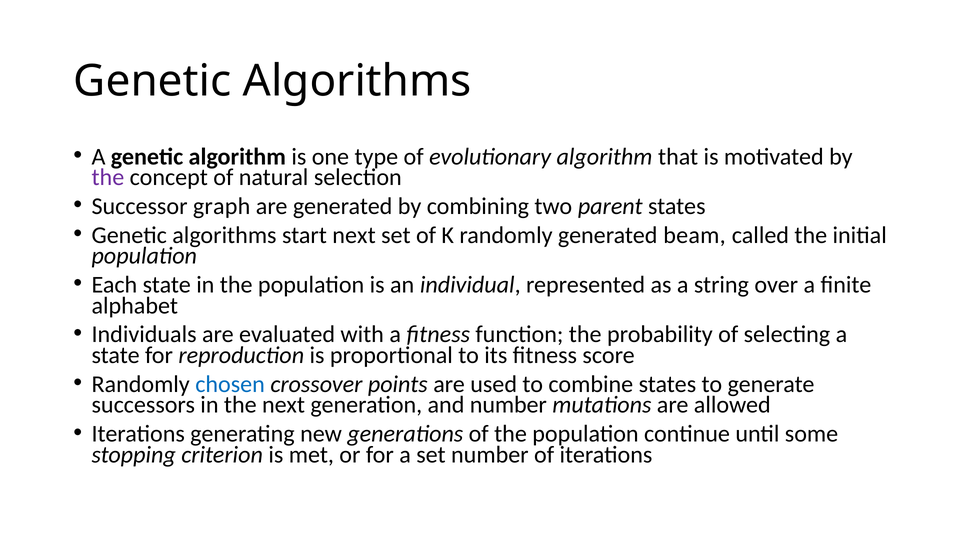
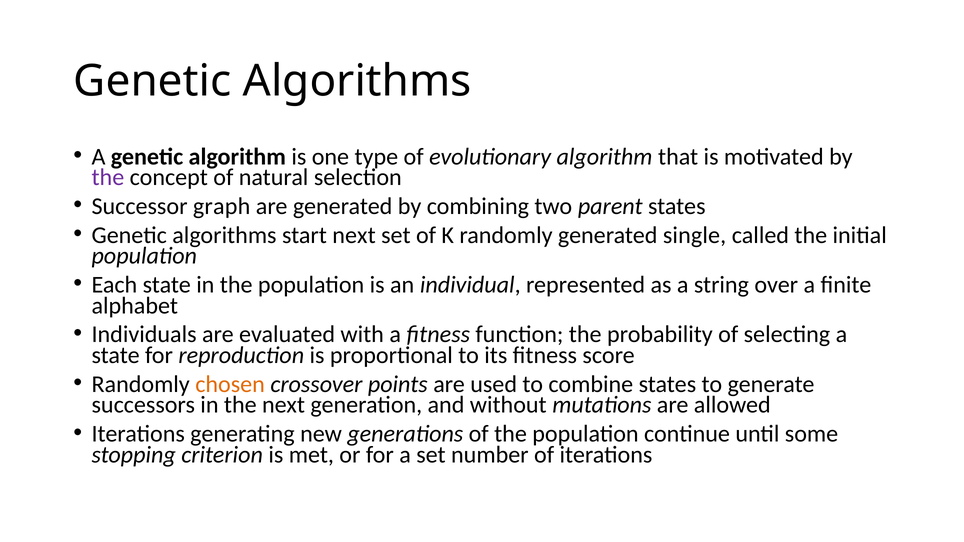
beam: beam -> single
chosen colour: blue -> orange
and number: number -> without
